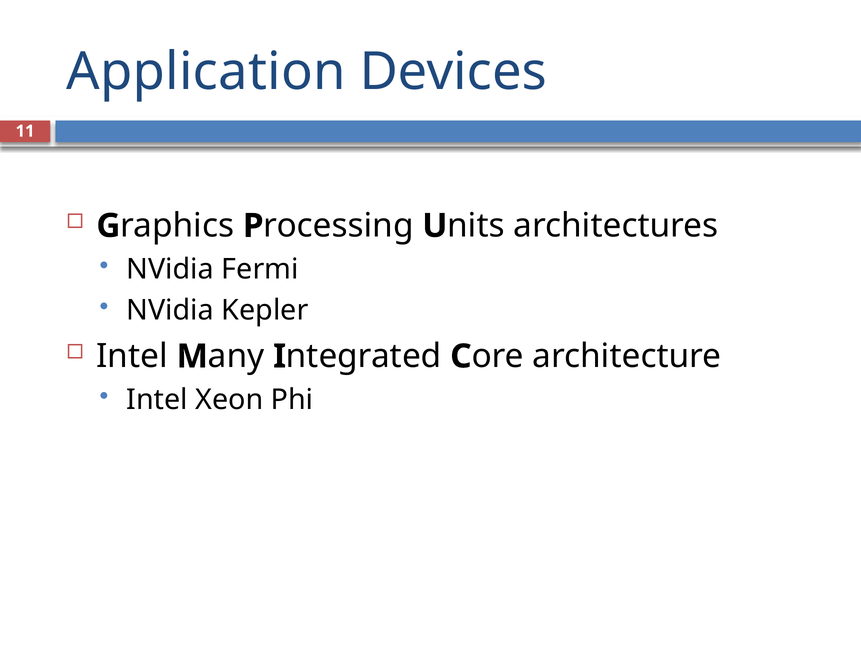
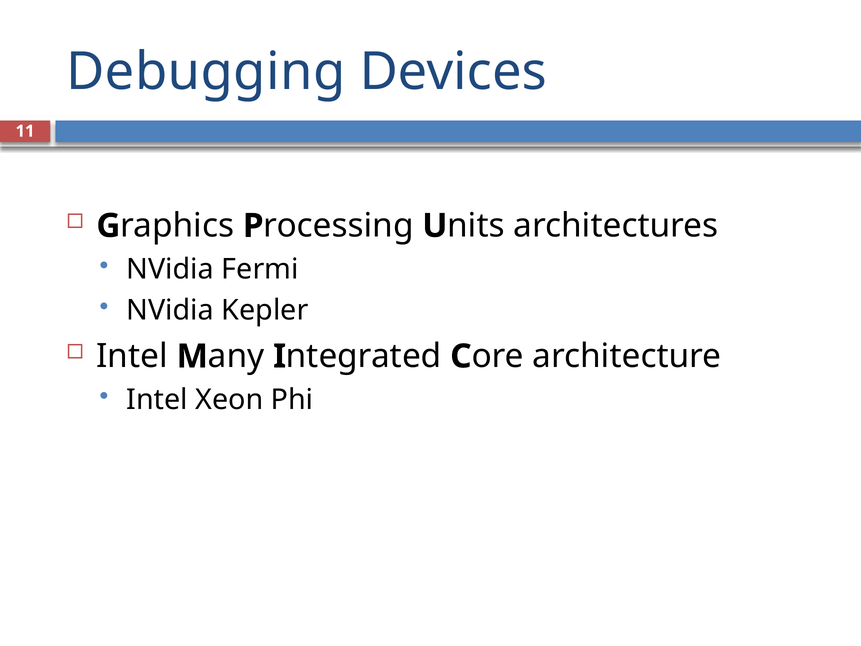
Application: Application -> Debugging
